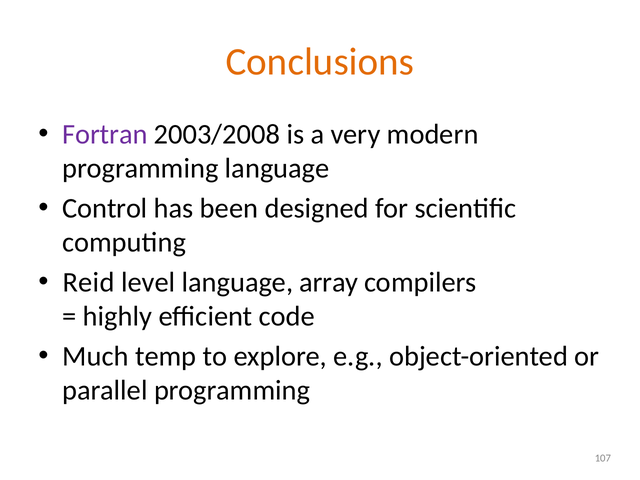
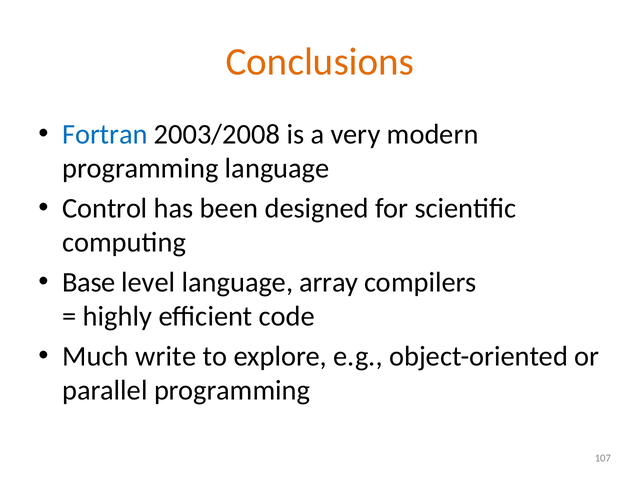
Fortran colour: purple -> blue
Reid: Reid -> Base
temp: temp -> write
